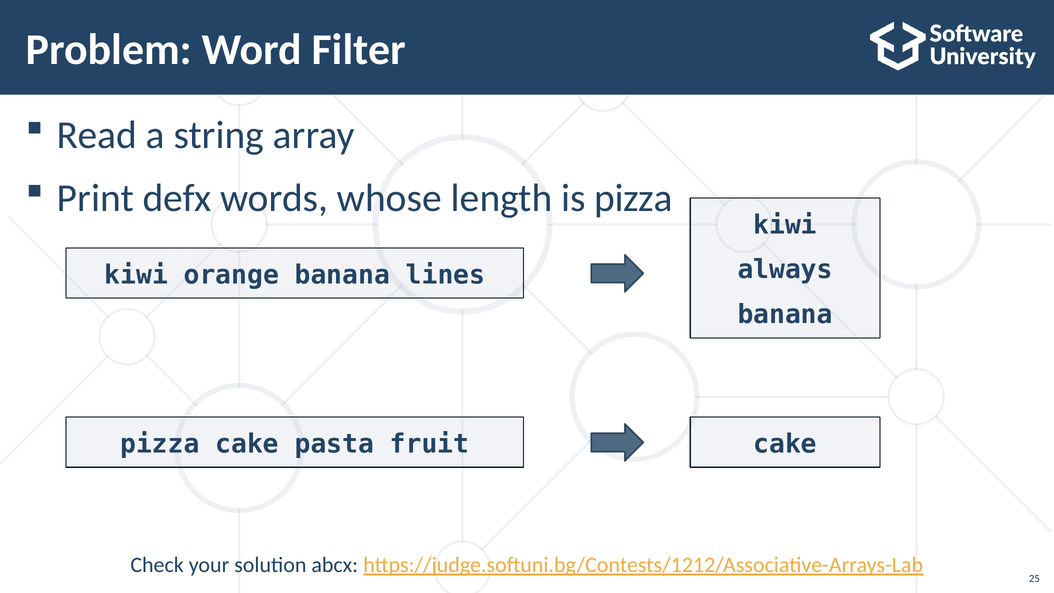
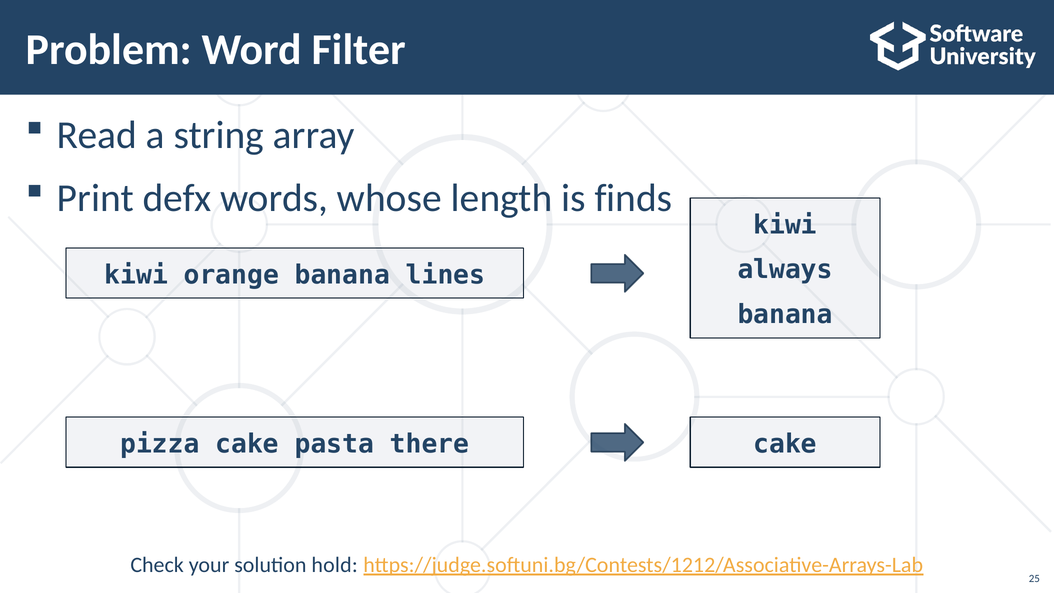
is pizza: pizza -> finds
fruit: fruit -> there
abcx: abcx -> hold
